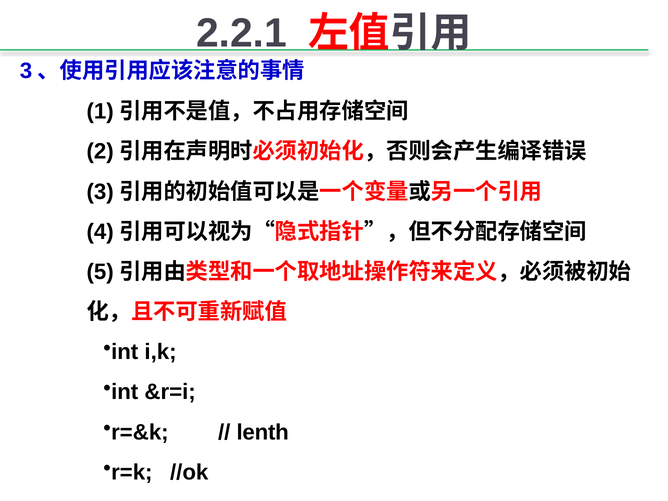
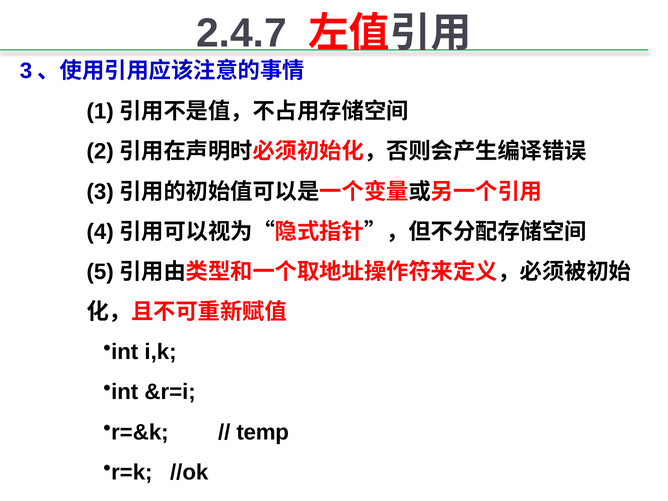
2.2.1: 2.2.1 -> 2.4.7
lenth: lenth -> temp
